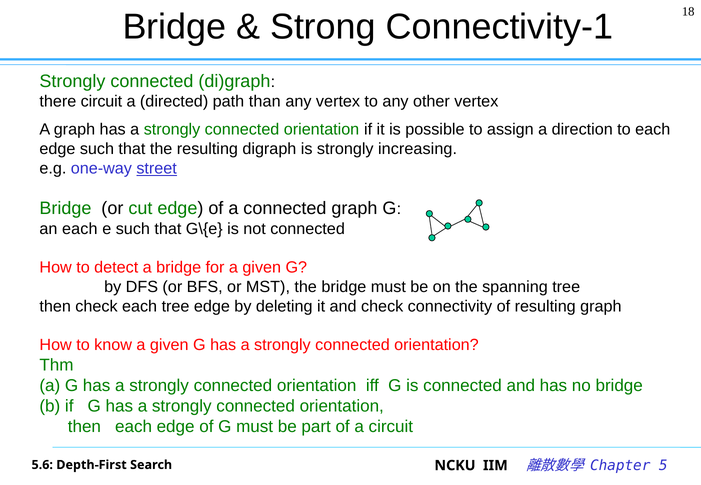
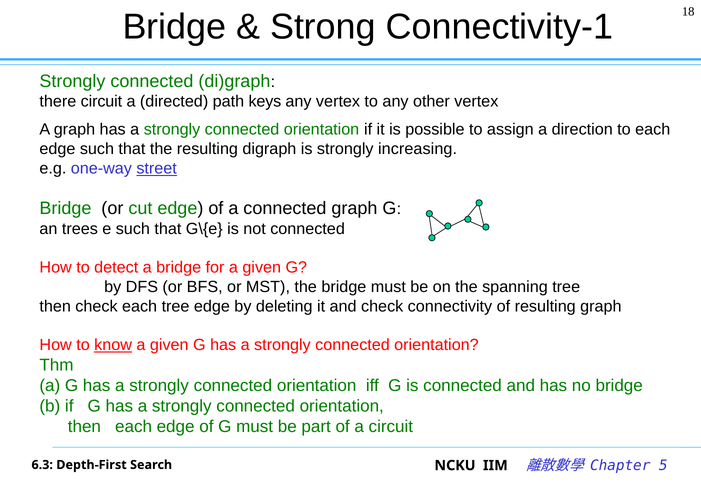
than: than -> keys
an each: each -> trees
know underline: none -> present
5.6: 5.6 -> 6.3
